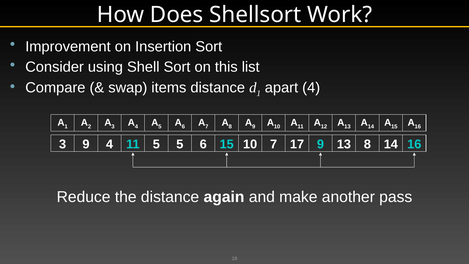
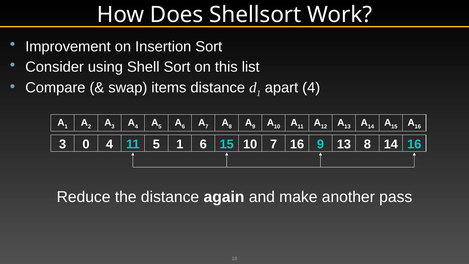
3 9: 9 -> 0
5 5: 5 -> 1
7 17: 17 -> 16
